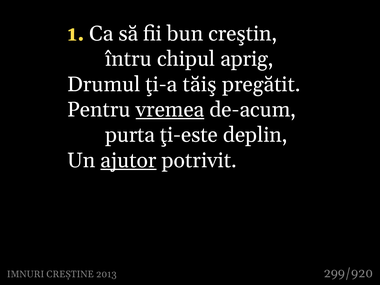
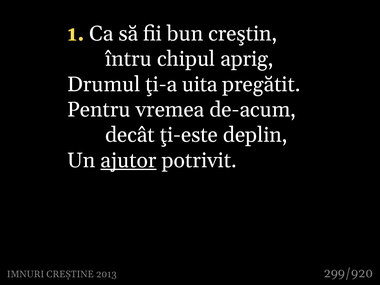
tăiş: tăiş -> uita
vremea underline: present -> none
purta: purta -> decât
